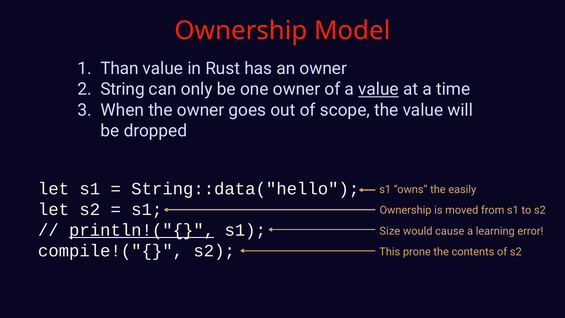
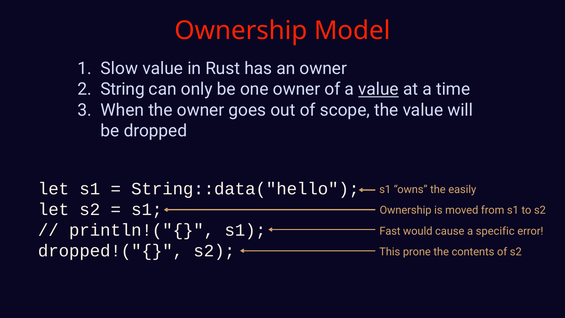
Than: Than -> Slow
println!("{ underline: present -> none
Size: Size -> Fast
learning: learning -> specific
compile!("{: compile!("{ -> dropped!("{
